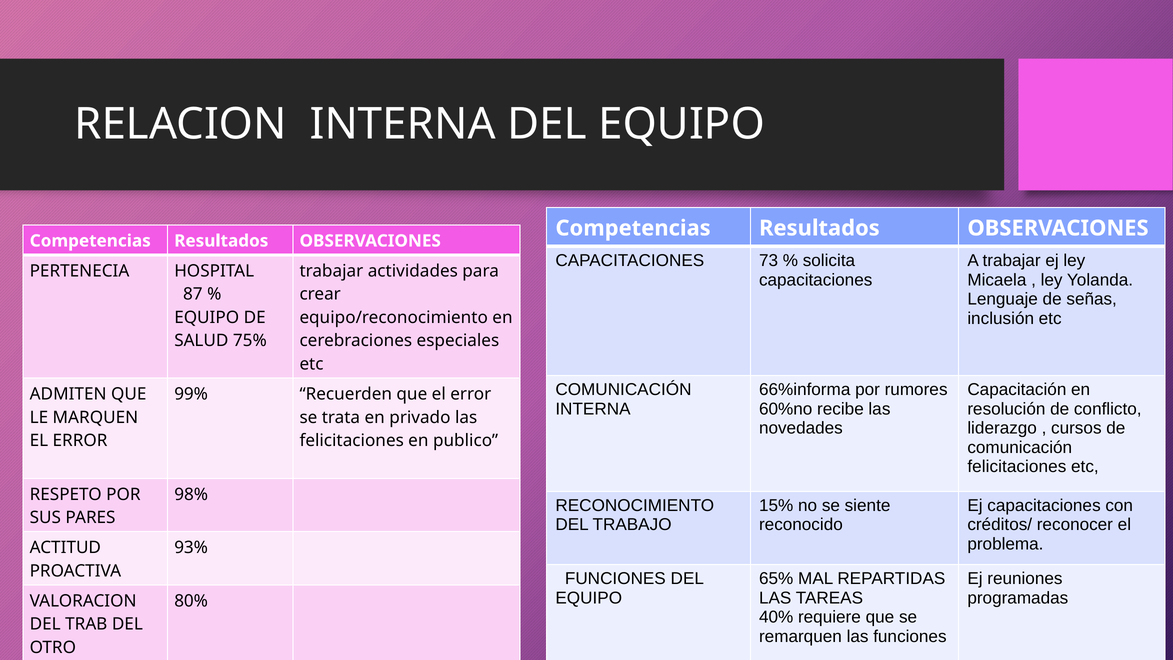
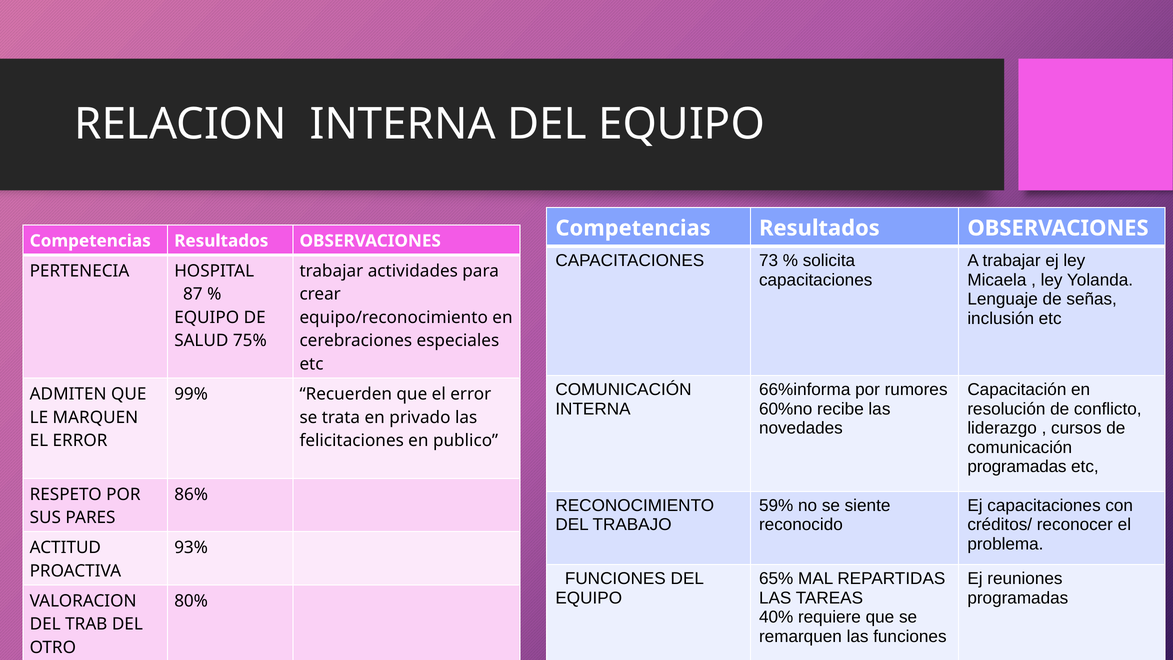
felicitaciones at (1017, 466): felicitaciones -> programadas
98%: 98% -> 86%
15%: 15% -> 59%
